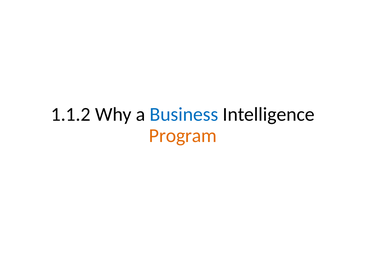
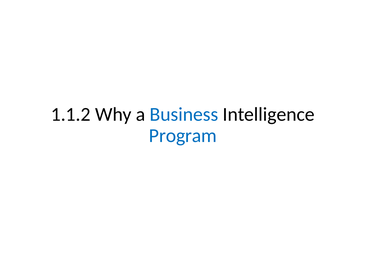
Program colour: orange -> blue
